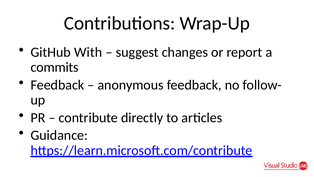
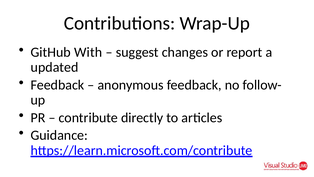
commits: commits -> updated
